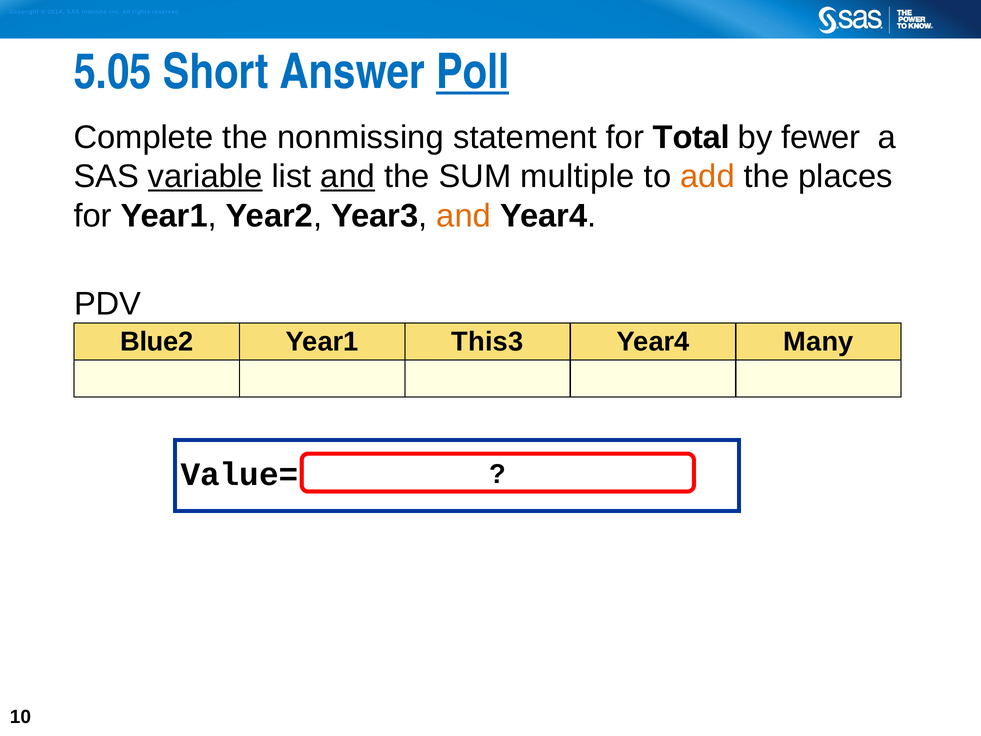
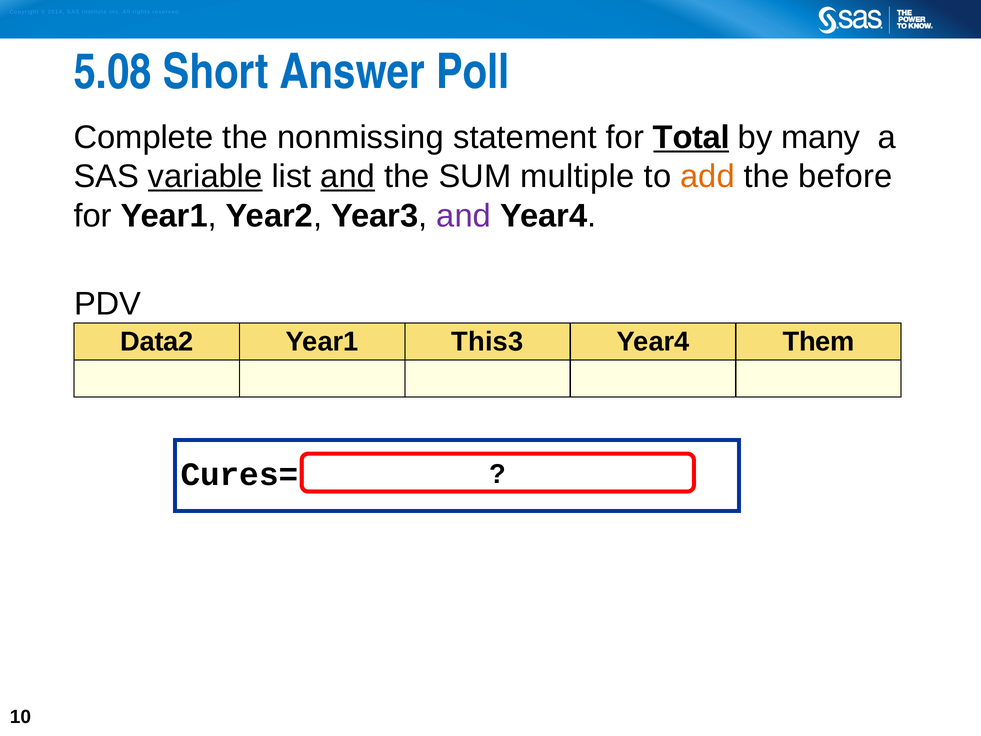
5.05: 5.05 -> 5.08
Poll underline: present -> none
Total underline: none -> present
fewer: fewer -> many
places: places -> before
and at (464, 216) colour: orange -> purple
Blue2: Blue2 -> Data2
Many: Many -> Them
Value=: Value= -> Cures=
